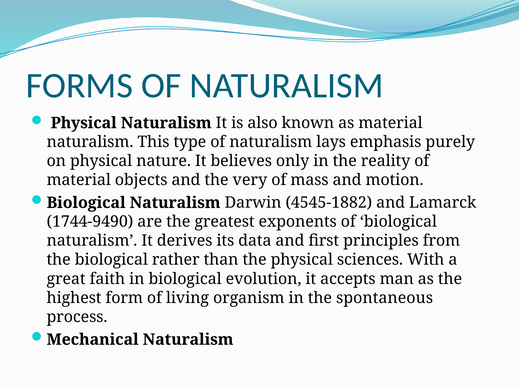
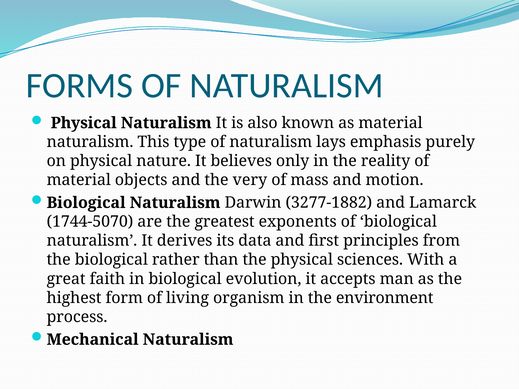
4545-1882: 4545-1882 -> 3277-1882
1744-9490: 1744-9490 -> 1744-5070
spontaneous: spontaneous -> environment
